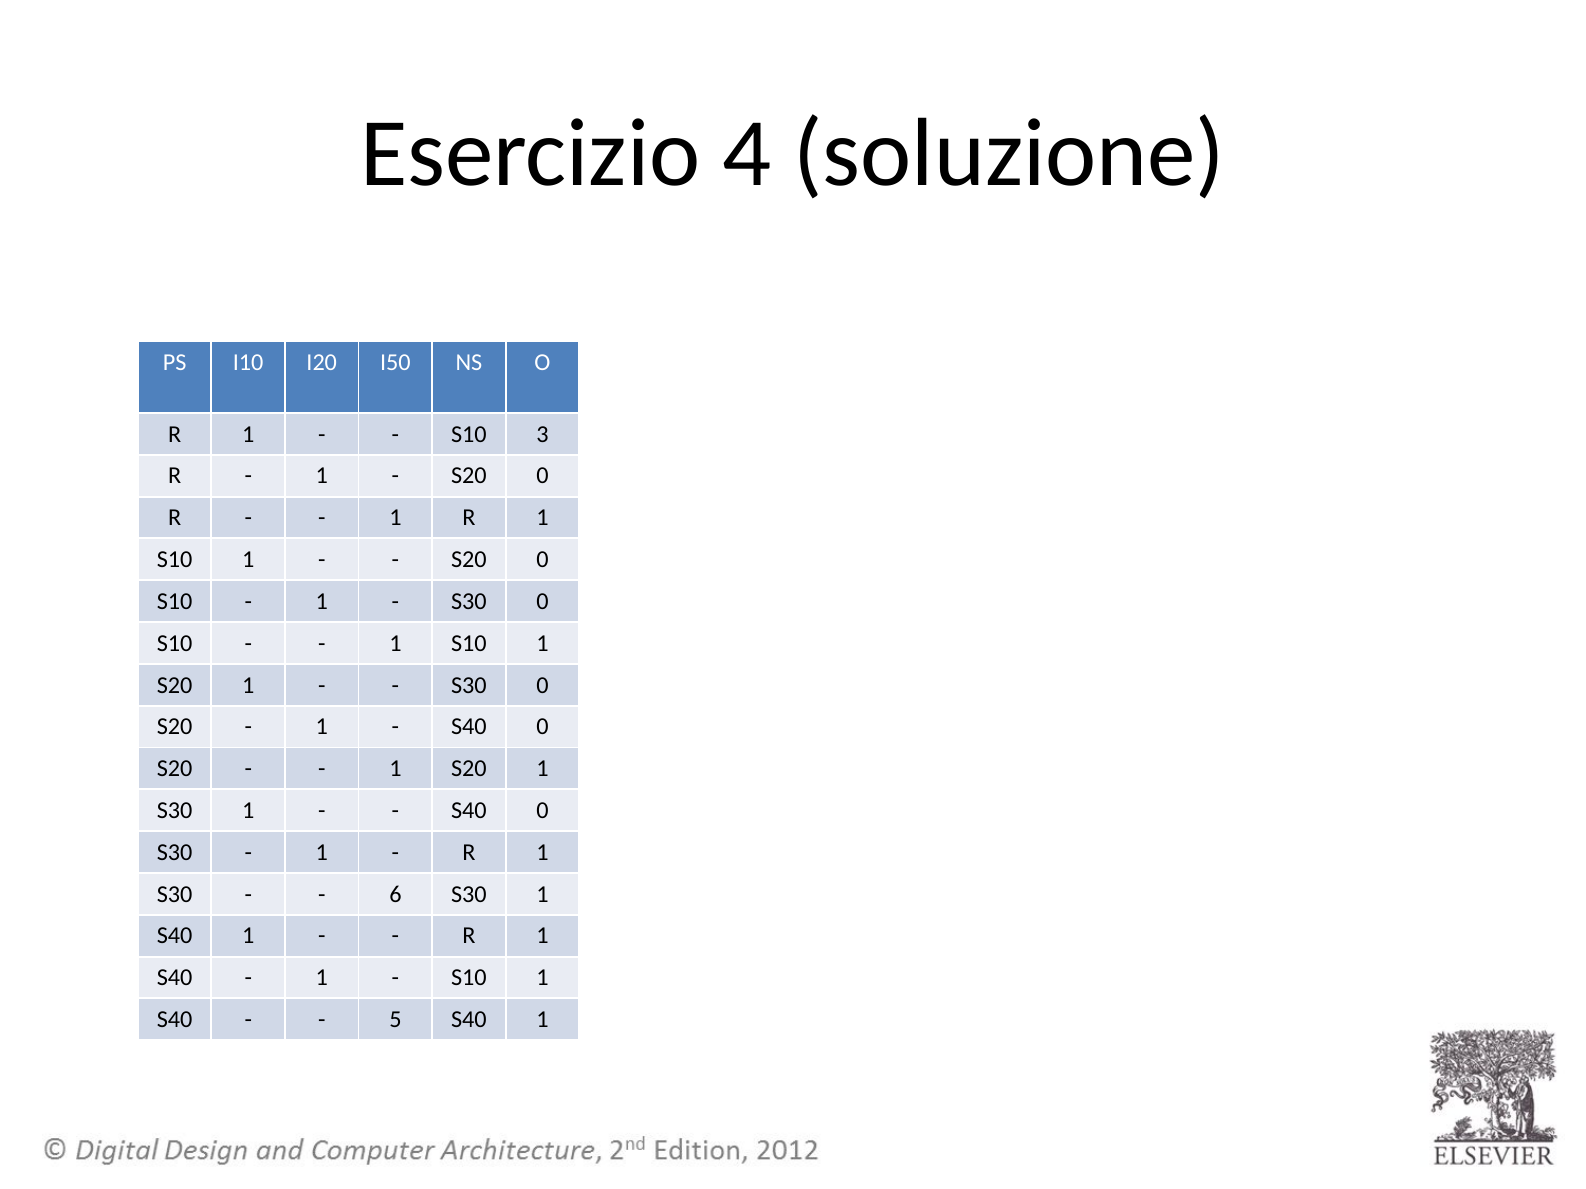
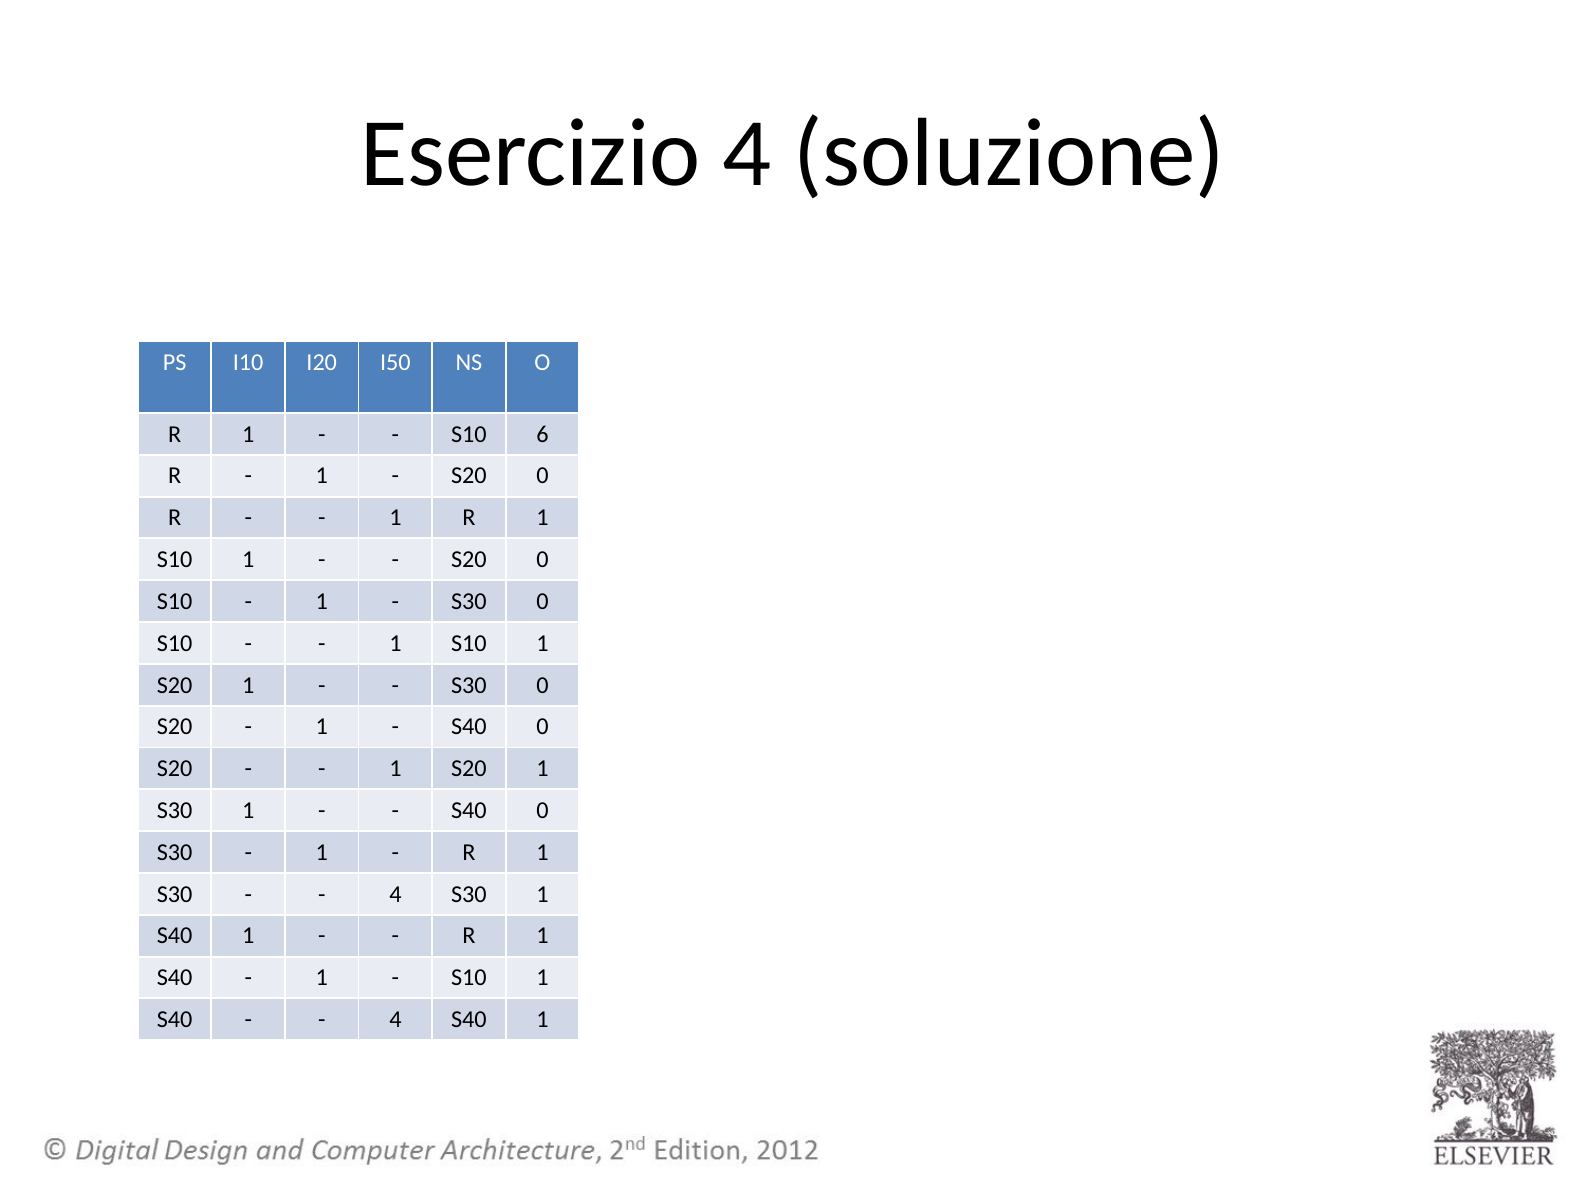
3: 3 -> 6
6 at (395, 895): 6 -> 4
5 at (395, 1020): 5 -> 4
